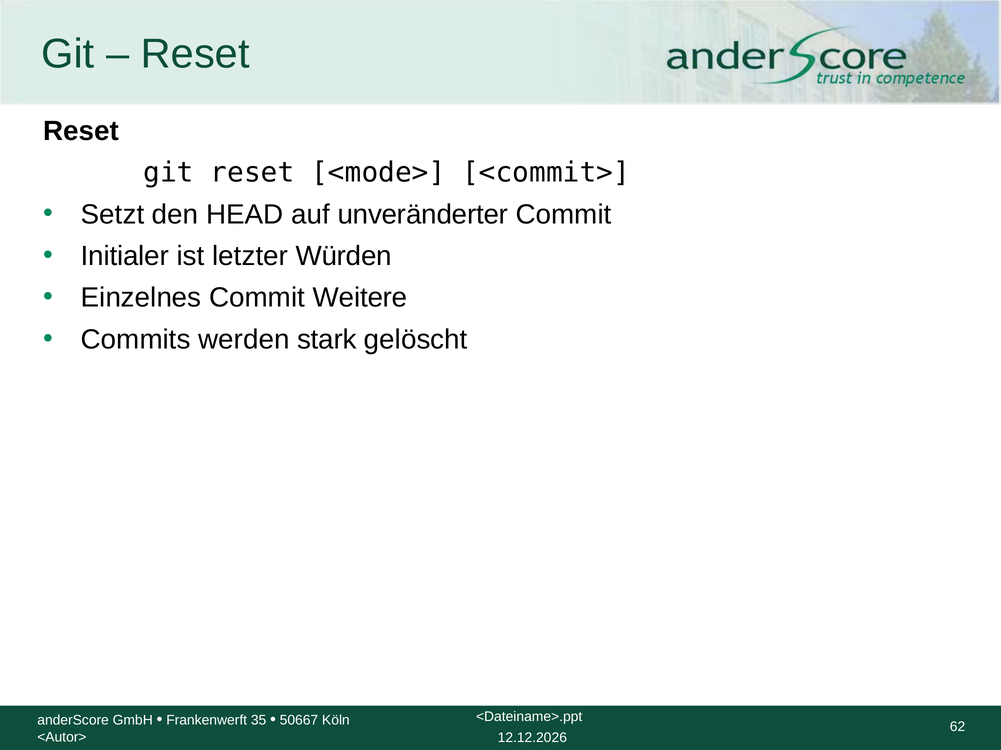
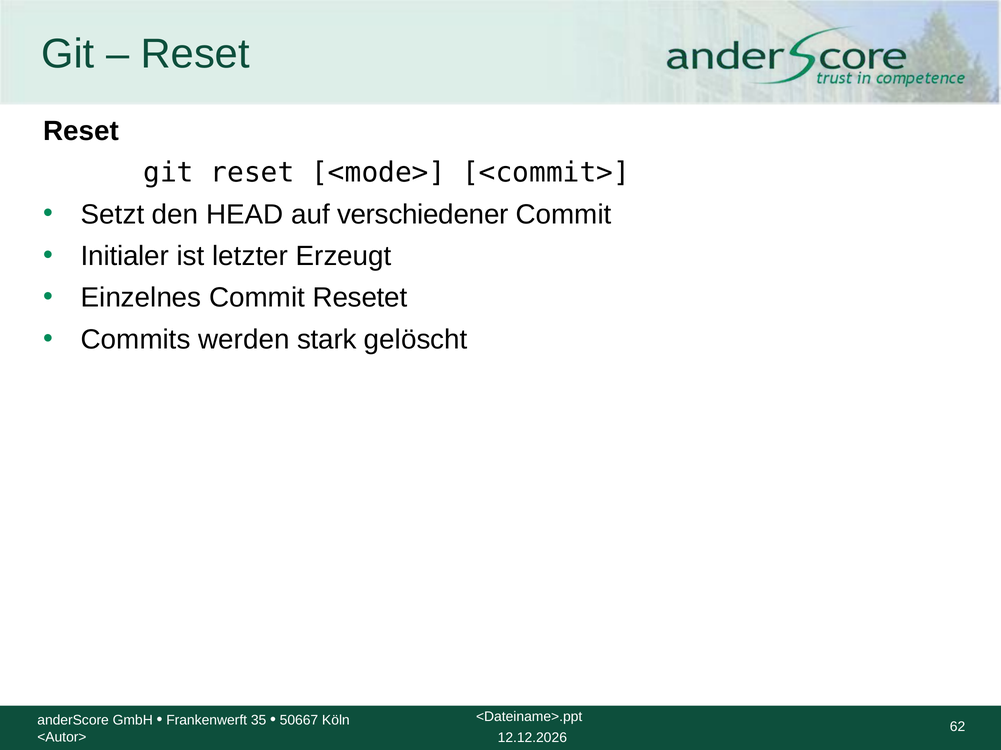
unveränderter: unveränderter -> verschiedener
Würden: Würden -> Erzeugt
Weitere: Weitere -> Resetet
